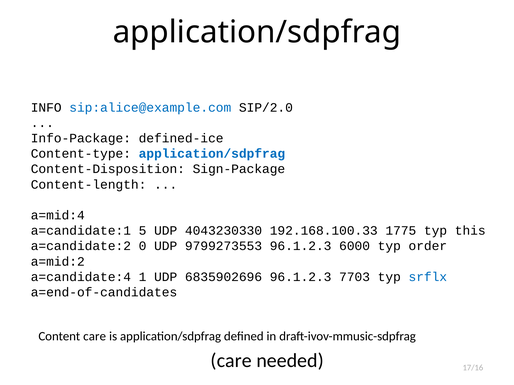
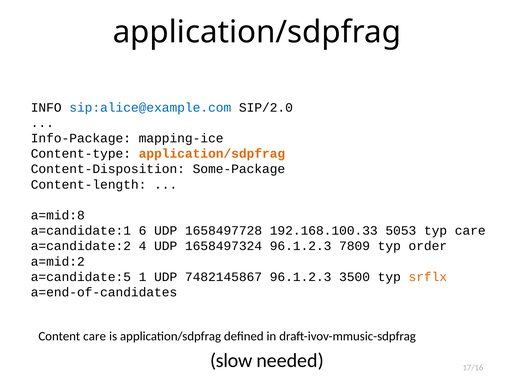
defined-ice: defined-ice -> mapping-ice
application/sdpfrag at (212, 154) colour: blue -> orange
Sign-Package: Sign-Package -> Some-Package
a=mid:4: a=mid:4 -> a=mid:8
5: 5 -> 6
4043230330: 4043230330 -> 1658497728
1775: 1775 -> 5053
typ this: this -> care
0: 0 -> 4
9799273553: 9799273553 -> 1658497324
6000: 6000 -> 7809
a=candidate:4: a=candidate:4 -> a=candidate:5
6835902696: 6835902696 -> 7482145867
7703: 7703 -> 3500
srflx colour: blue -> orange
care at (231, 361): care -> slow
